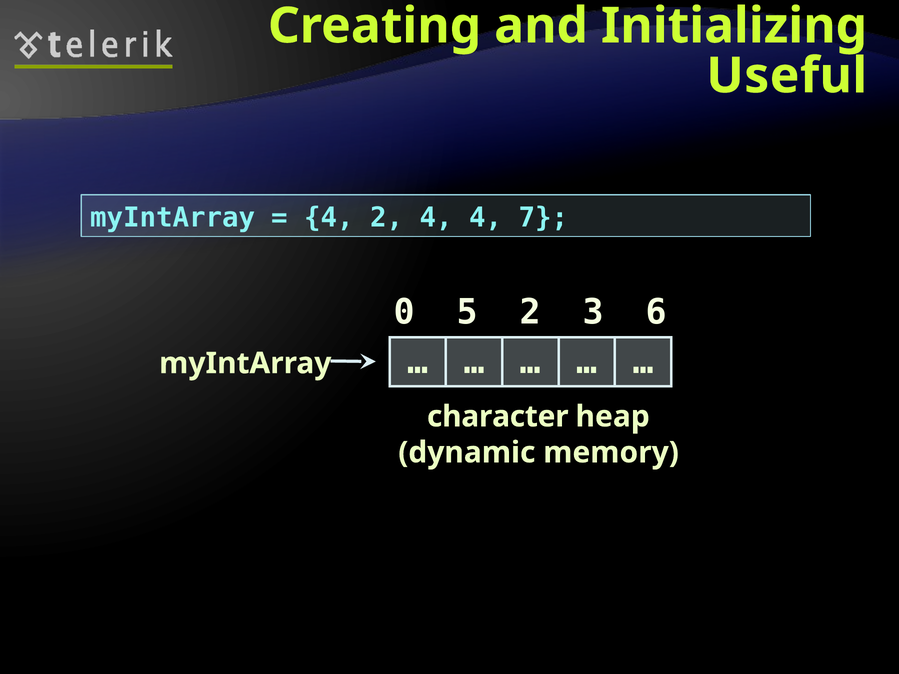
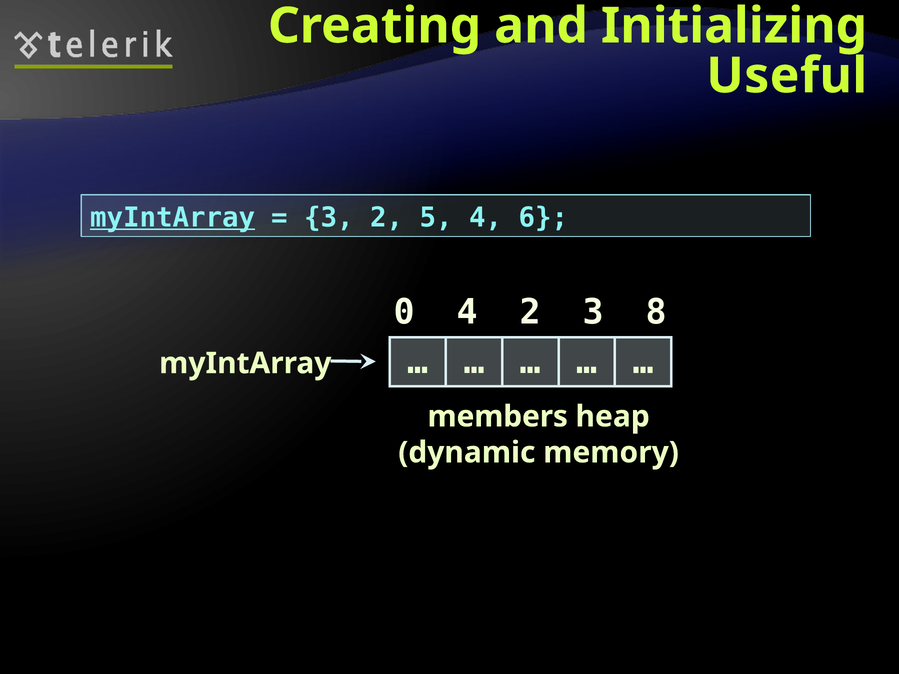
myIntArray at (173, 218) underline: none -> present
4 at (329, 218): 4 -> 3
2 4: 4 -> 5
7: 7 -> 6
0 5: 5 -> 4
6: 6 -> 8
character: character -> members
